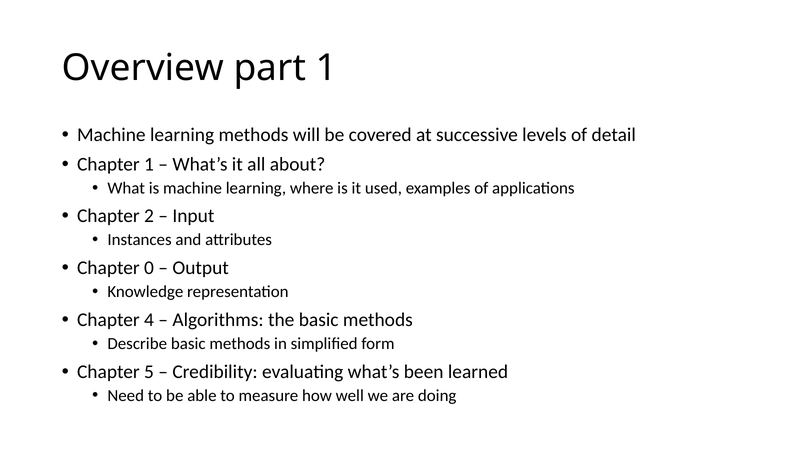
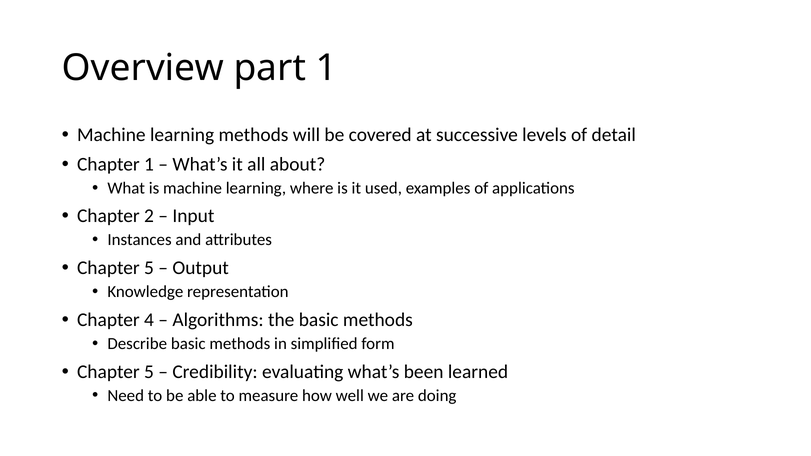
0 at (149, 268): 0 -> 5
